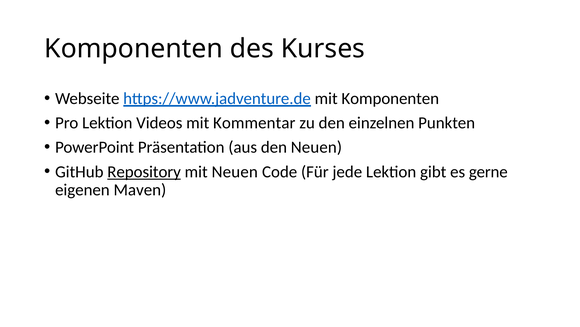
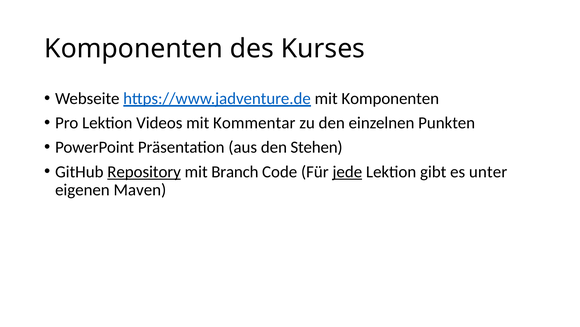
den Neuen: Neuen -> Stehen
mit Neuen: Neuen -> Branch
jede underline: none -> present
gerne: gerne -> unter
